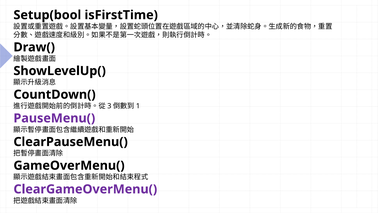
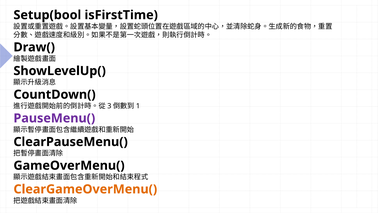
ClearGameOverMenu( colour: purple -> orange
